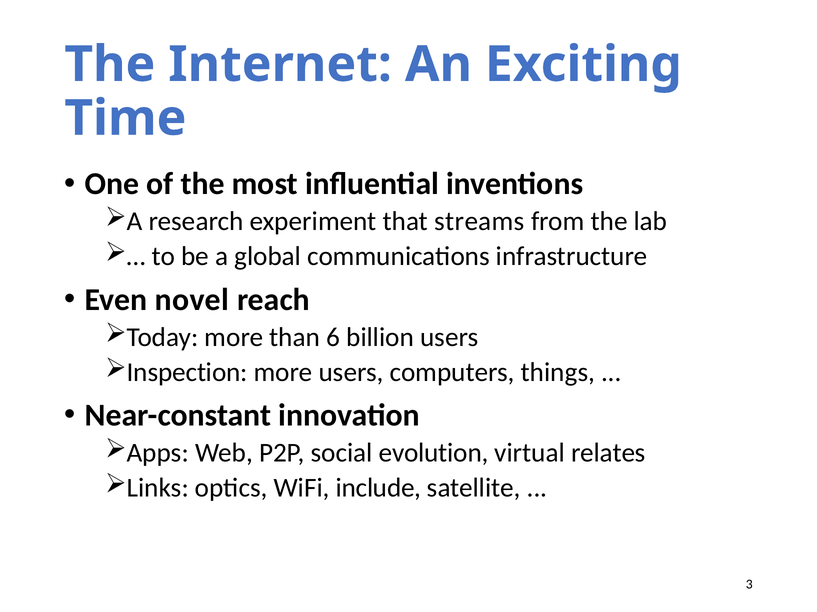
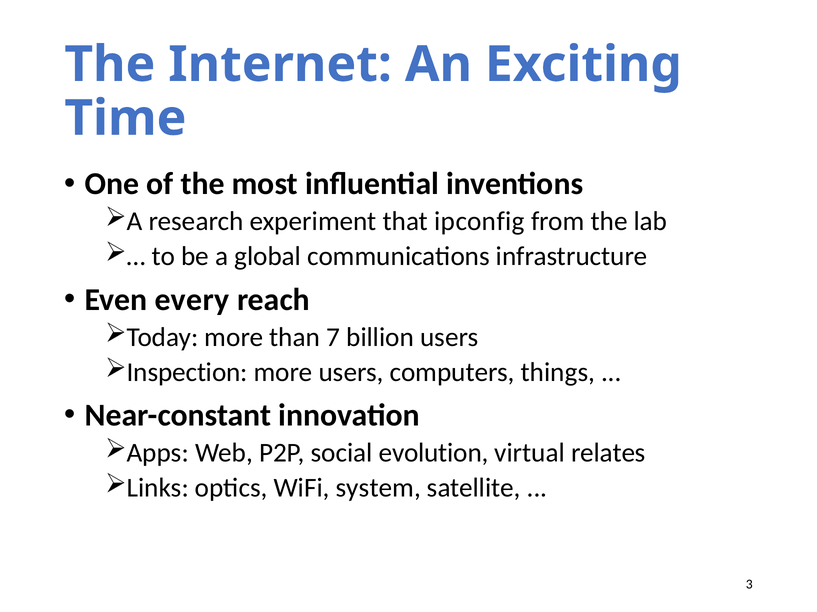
streams: streams -> ipconfig
novel: novel -> every
6: 6 -> 7
include: include -> system
